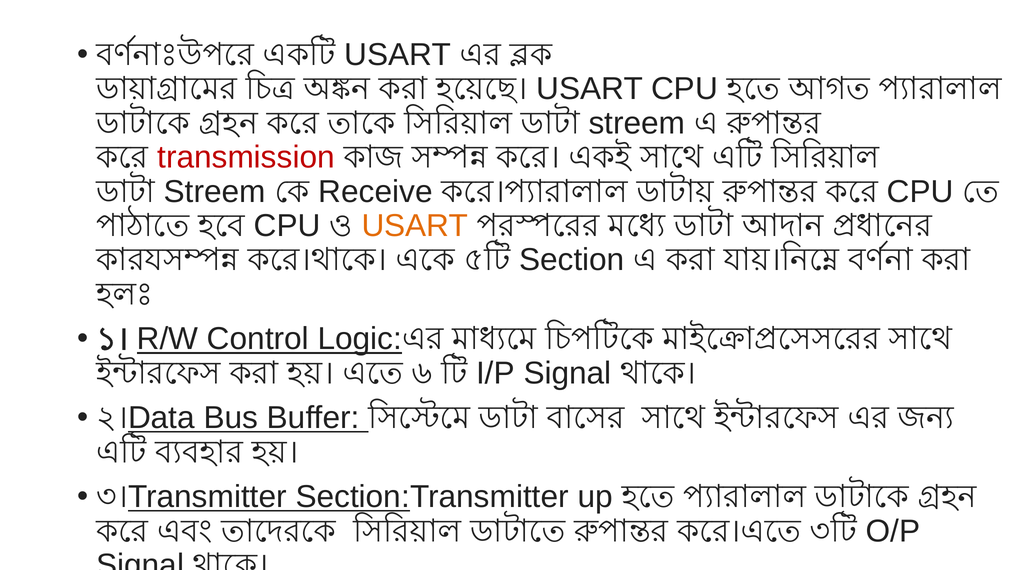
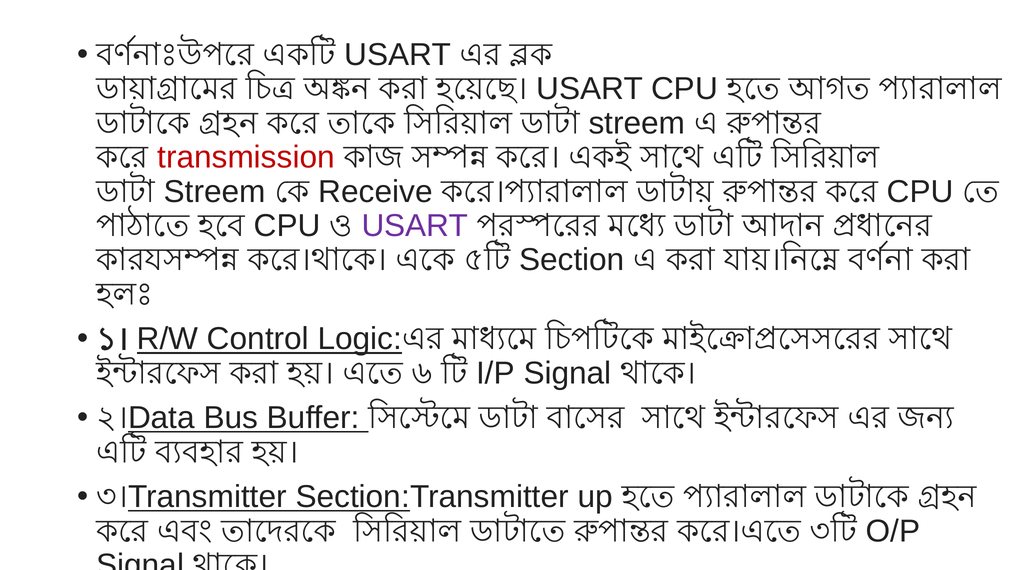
USART at (415, 226) colour: orange -> purple
